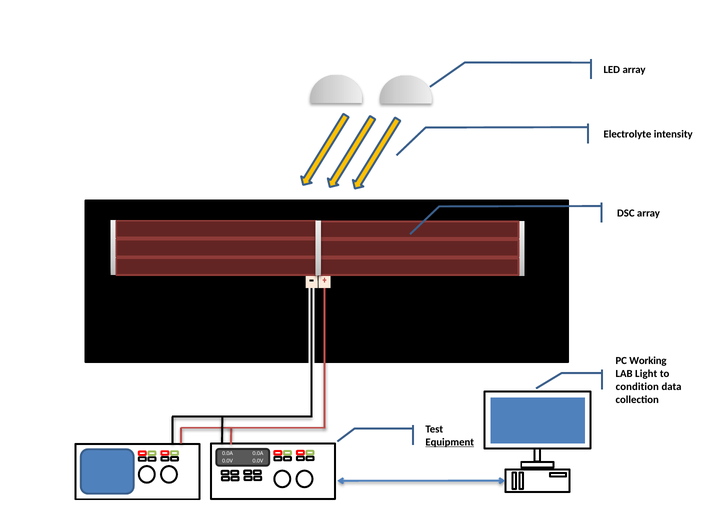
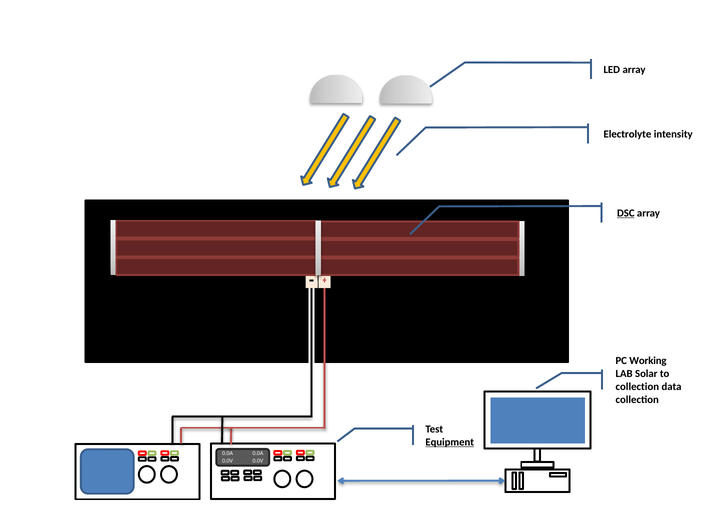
DSC underline: none -> present
Light: Light -> Solar
condition at (637, 387): condition -> collection
